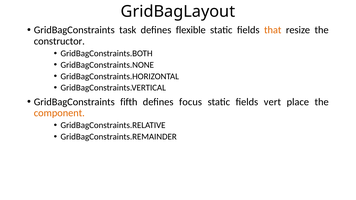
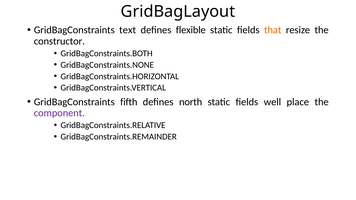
task: task -> text
focus: focus -> north
vert: vert -> well
component colour: orange -> purple
